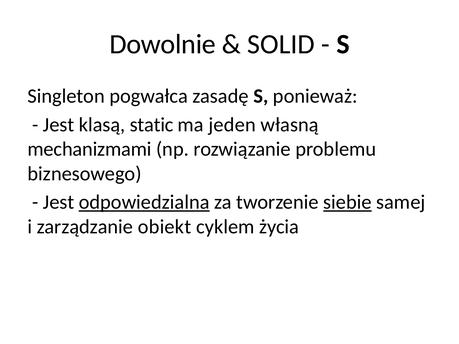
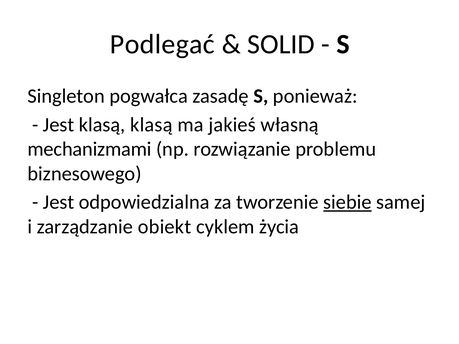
Dowolnie: Dowolnie -> Podlegać
klasą static: static -> klasą
jeden: jeden -> jakieś
odpowiedzialna underline: present -> none
